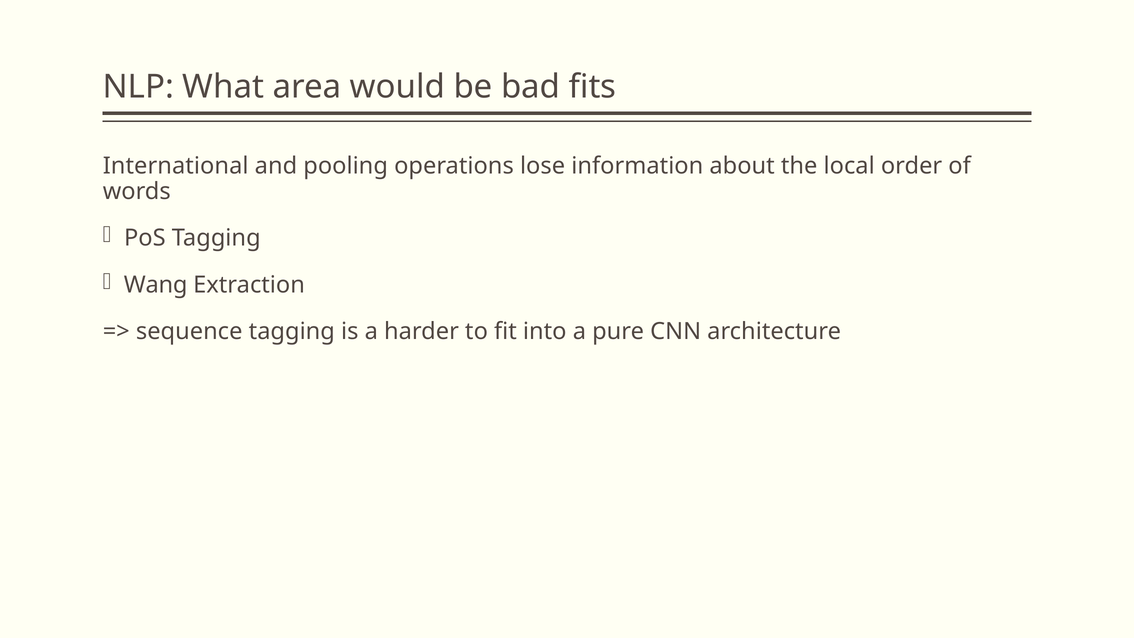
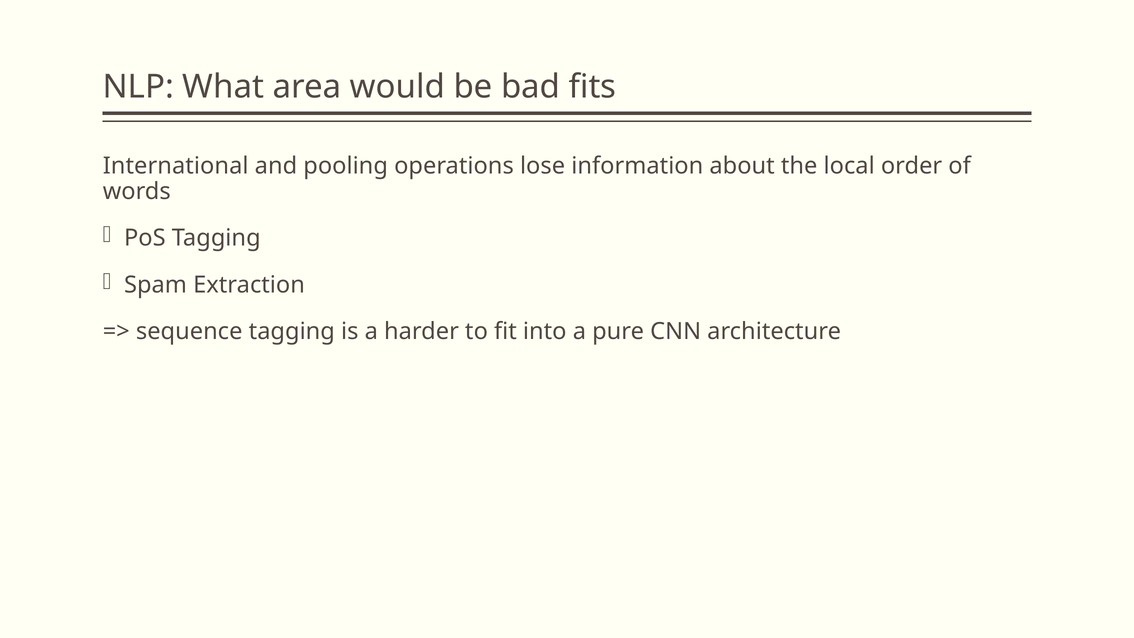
Wang: Wang -> Spam
